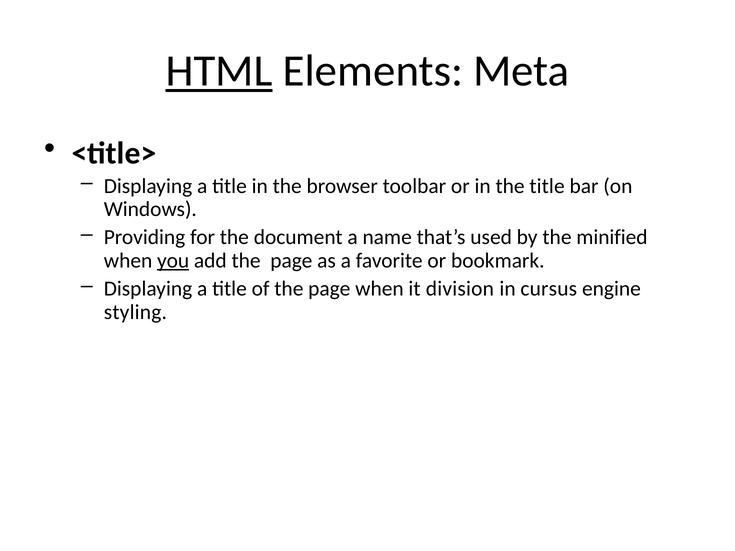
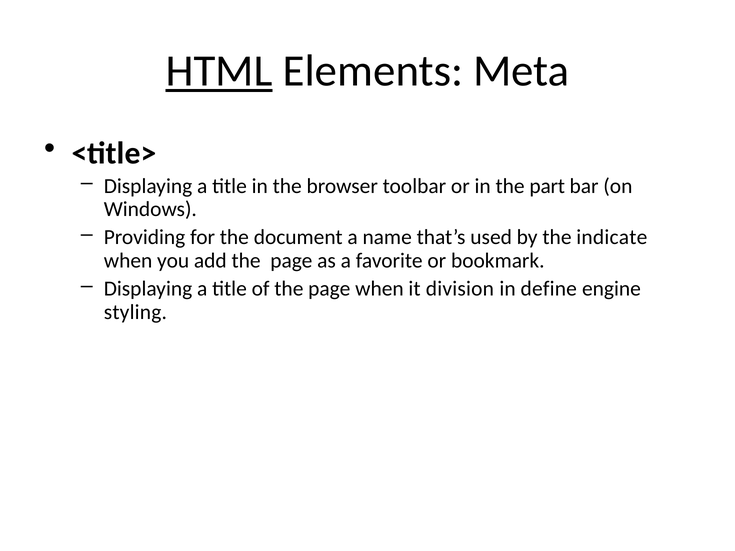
the title: title -> part
minified: minified -> indicate
you underline: present -> none
cursus: cursus -> define
